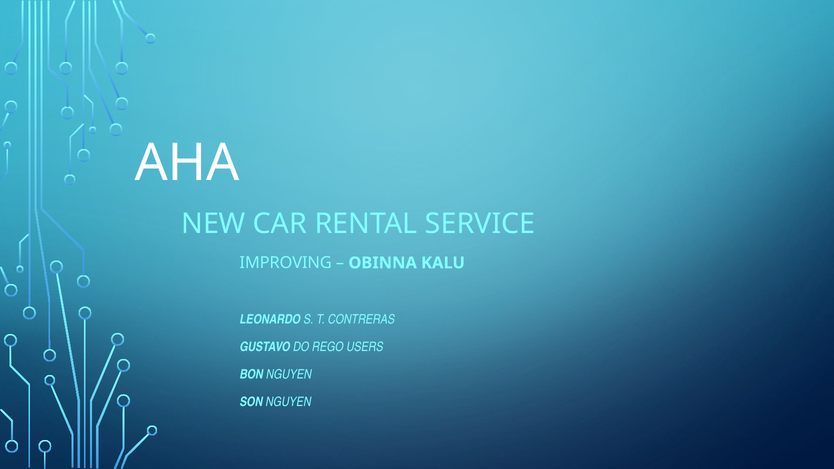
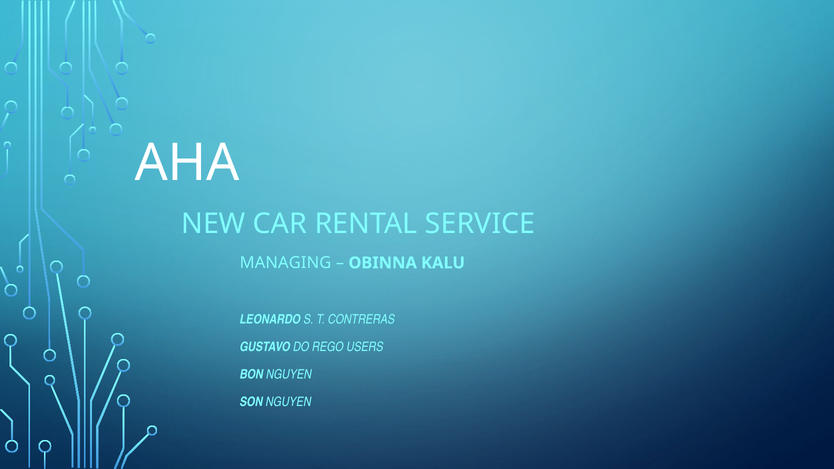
IMPROVING: IMPROVING -> MANAGING
